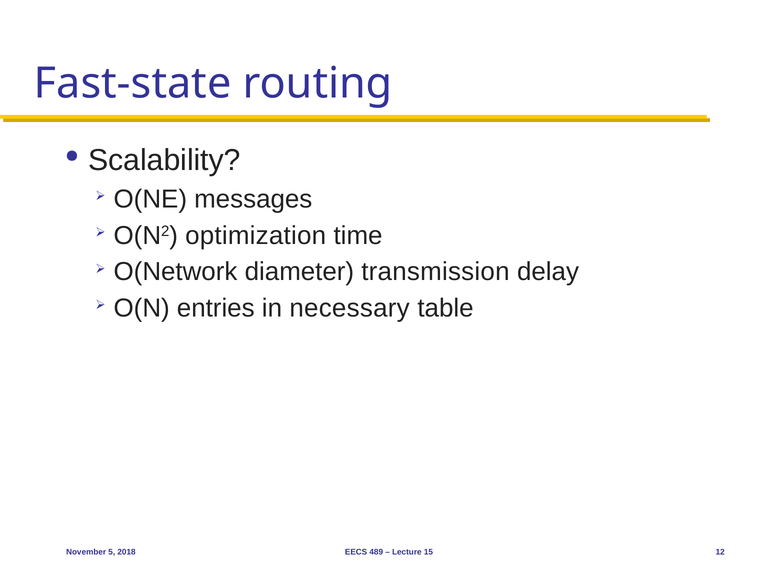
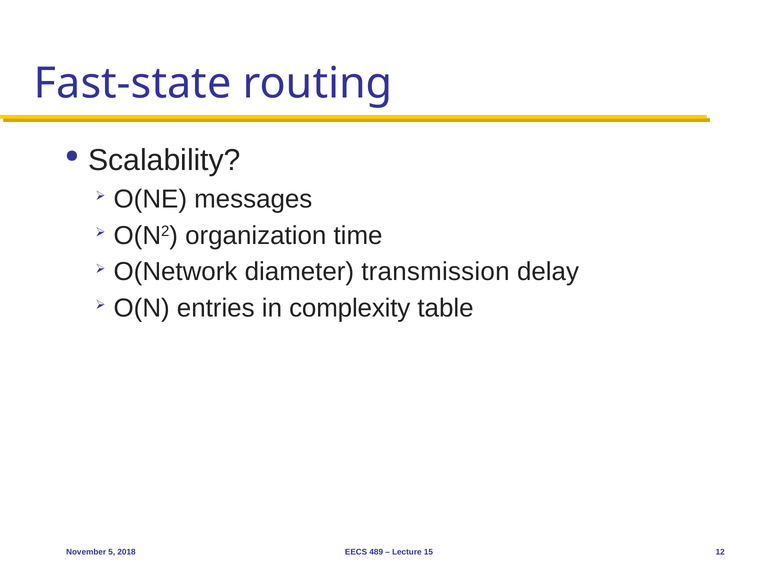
optimization: optimization -> organization
necessary: necessary -> complexity
